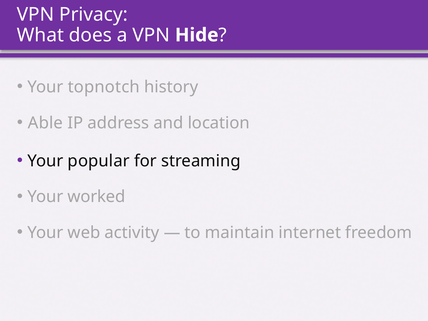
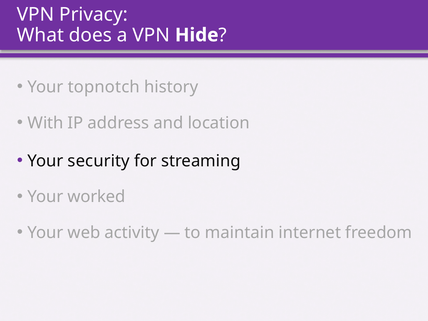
Able: Able -> With
popular: popular -> security
